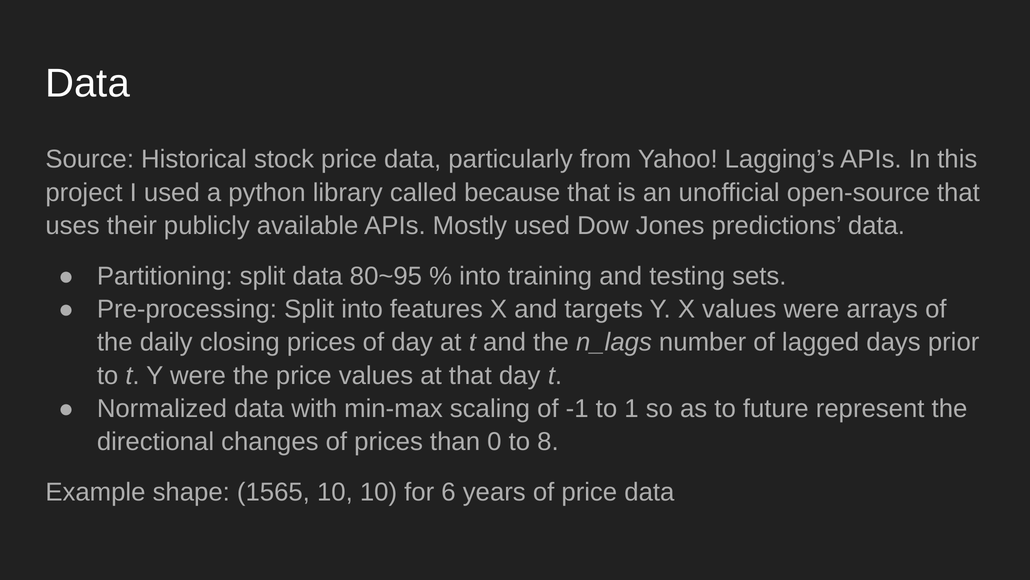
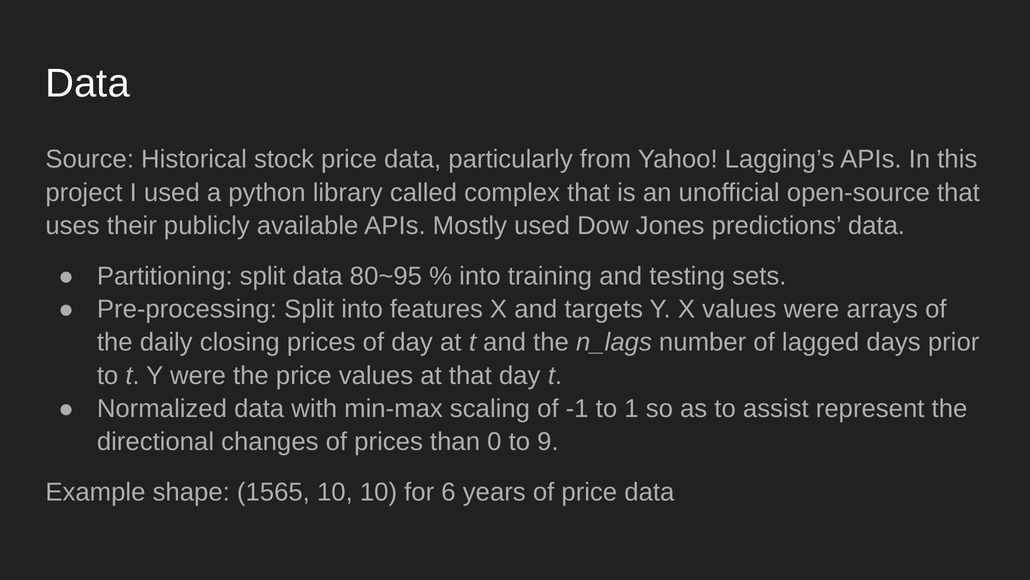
because: because -> complex
future: future -> assist
8: 8 -> 9
